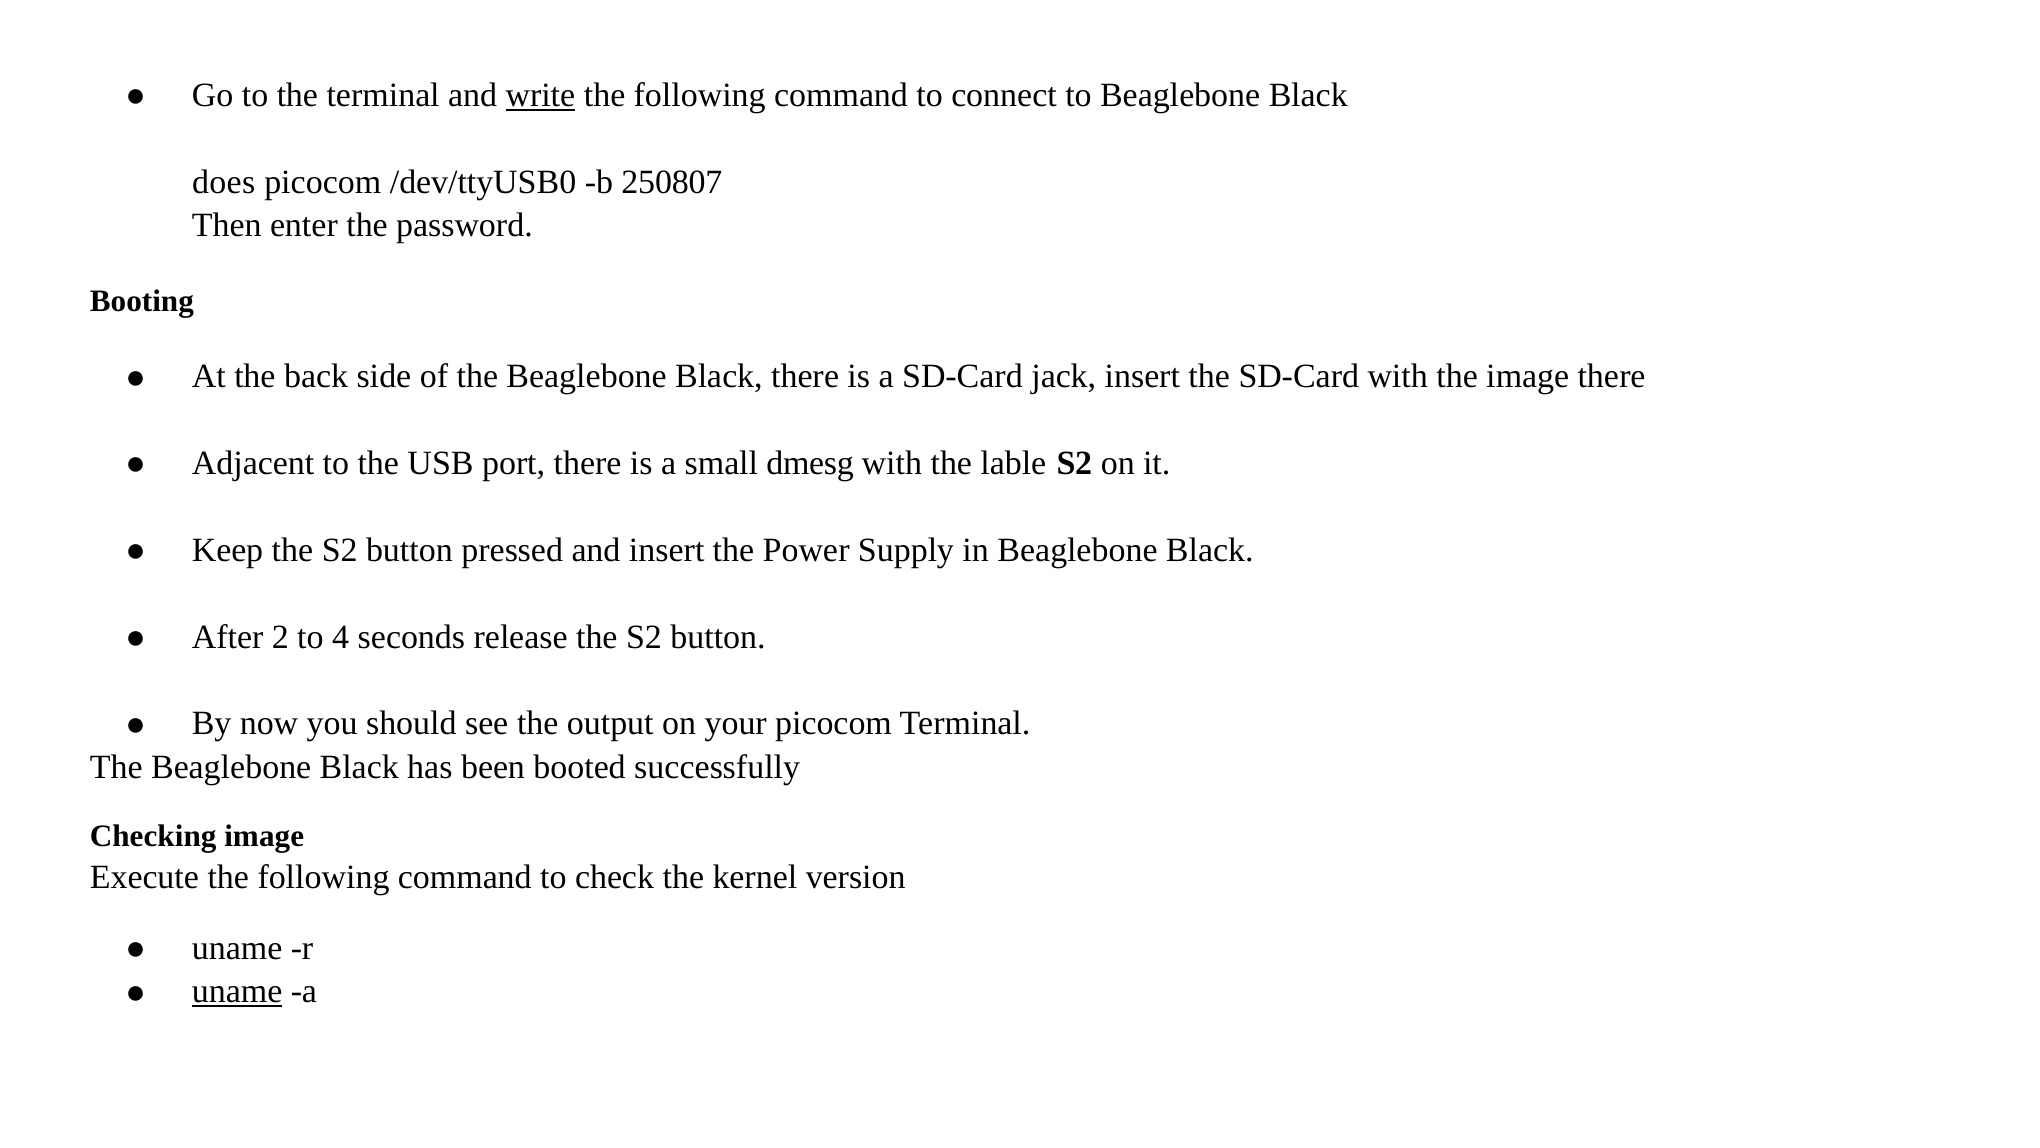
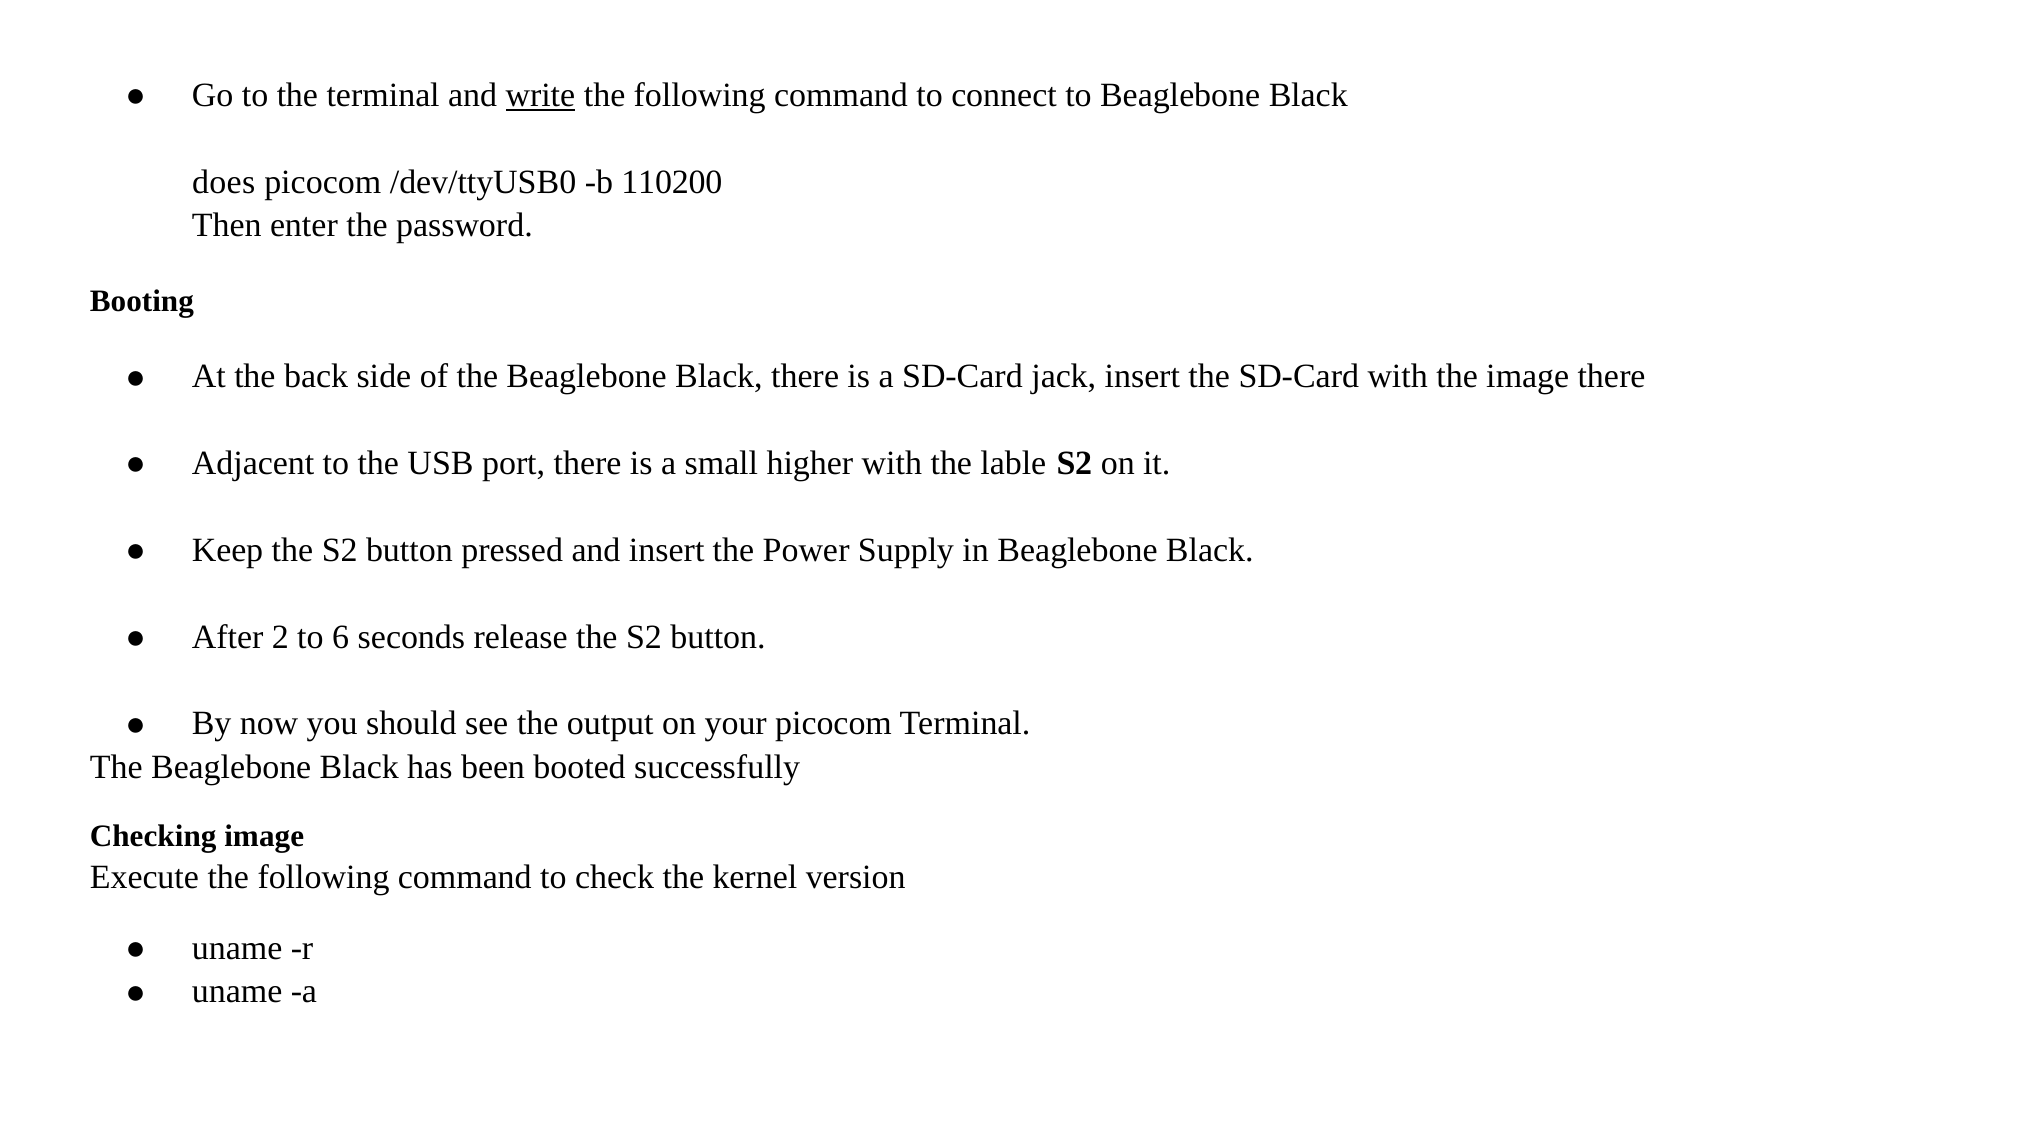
250807: 250807 -> 110200
dmesg: dmesg -> higher
4: 4 -> 6
uname at (237, 991) underline: present -> none
